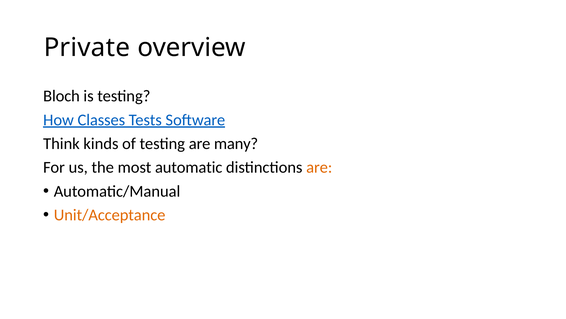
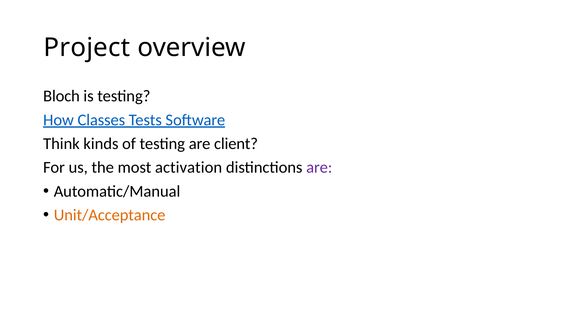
Private: Private -> Project
many: many -> client
automatic: automatic -> activation
are at (319, 167) colour: orange -> purple
